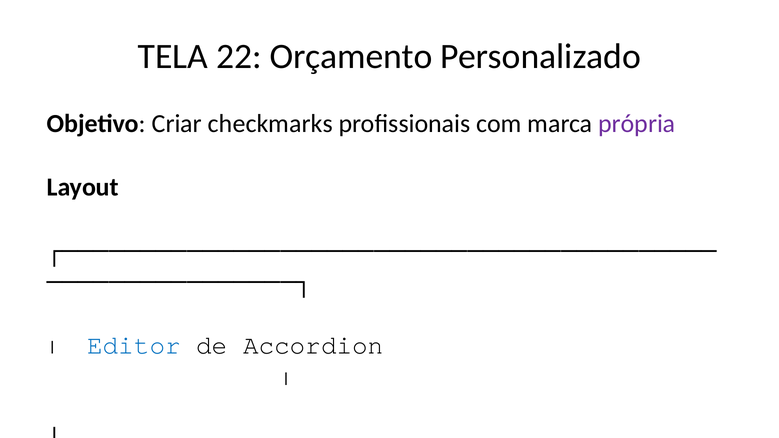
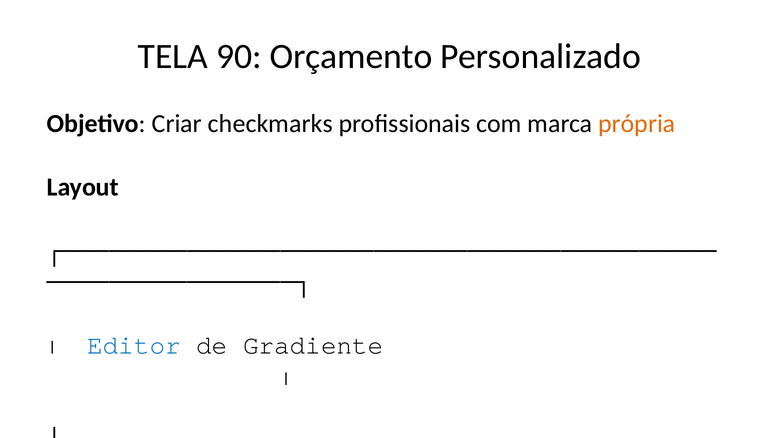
22: 22 -> 90
própria colour: purple -> orange
Accordion: Accordion -> Gradiente
